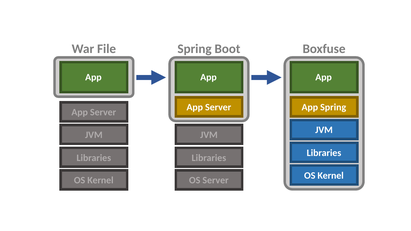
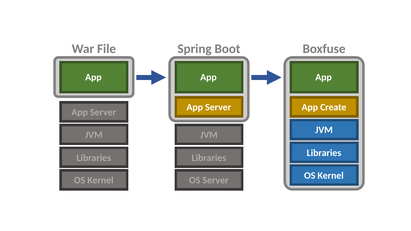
App Spring: Spring -> Create
